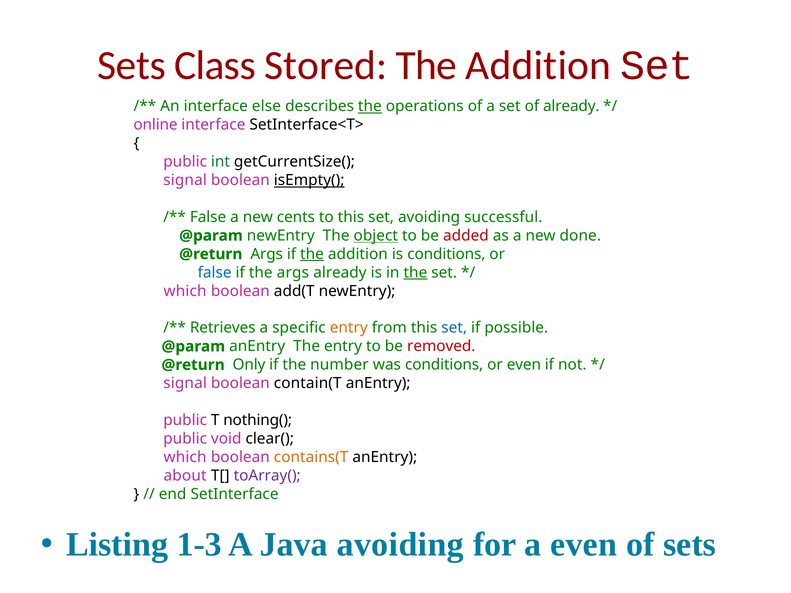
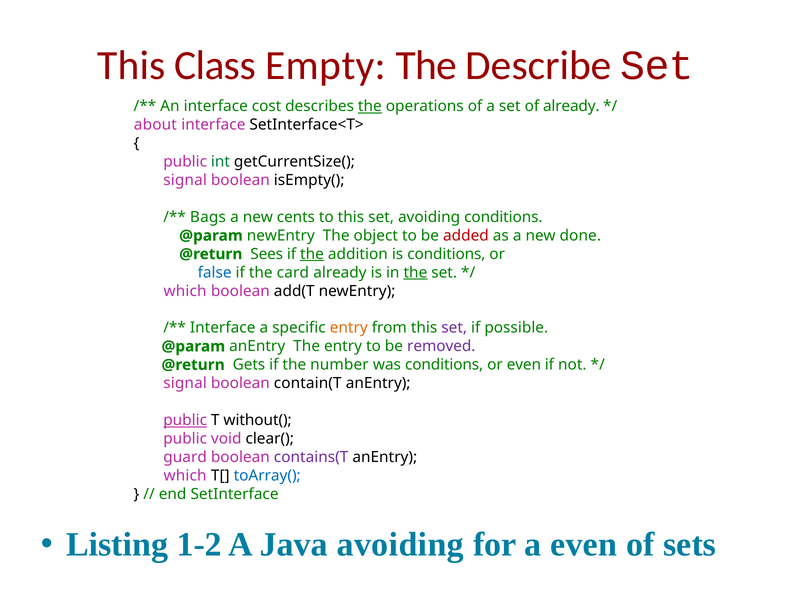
Sets at (132, 66): Sets -> This
Stored: Stored -> Empty
Addition at (538, 66): Addition -> Describe
else: else -> cost
online: online -> about
isEmpty( underline: present -> none
False at (208, 217): False -> Bags
avoiding successful: successful -> conditions
object underline: present -> none
@return Args: Args -> Sees
the args: args -> card
Retrieves at (223, 328): Retrieves -> Interface
set at (454, 328) colour: blue -> purple
removed colour: red -> purple
Only: Only -> Gets
public at (185, 420) underline: none -> present
nothing(: nothing( -> without(
which at (185, 457): which -> guard
contains(T colour: orange -> purple
about at (185, 476): about -> which
toArray( colour: purple -> blue
1-3: 1-3 -> 1-2
